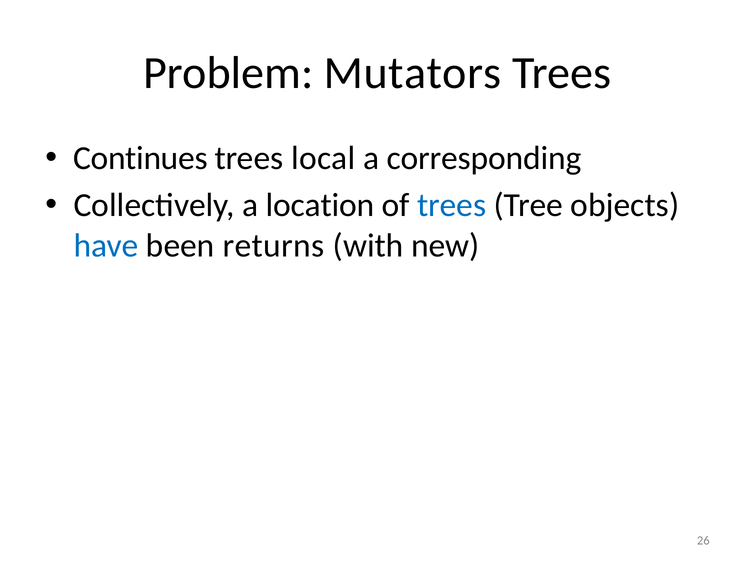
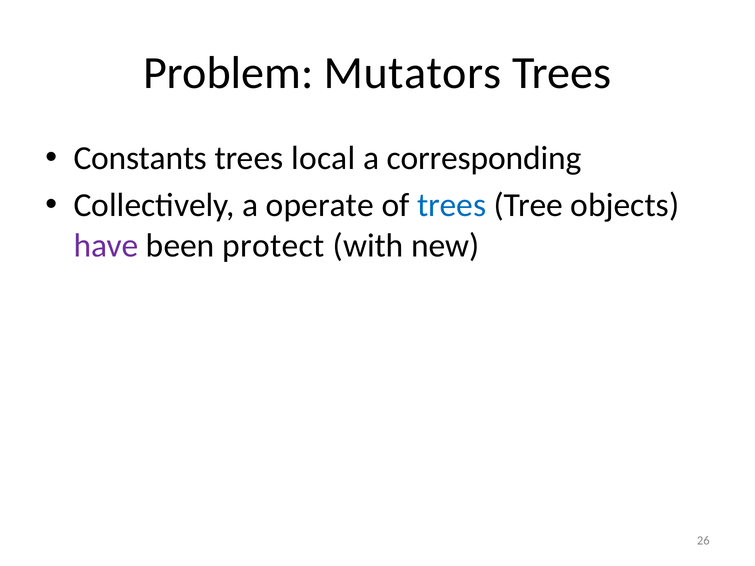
Continues: Continues -> Constants
location: location -> operate
have colour: blue -> purple
returns: returns -> protect
